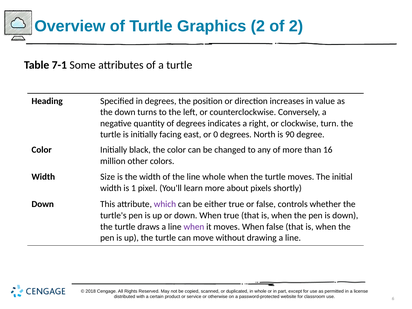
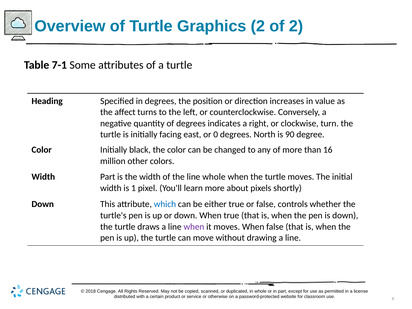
the down: down -> affect
Width Size: Size -> Part
which colour: purple -> blue
